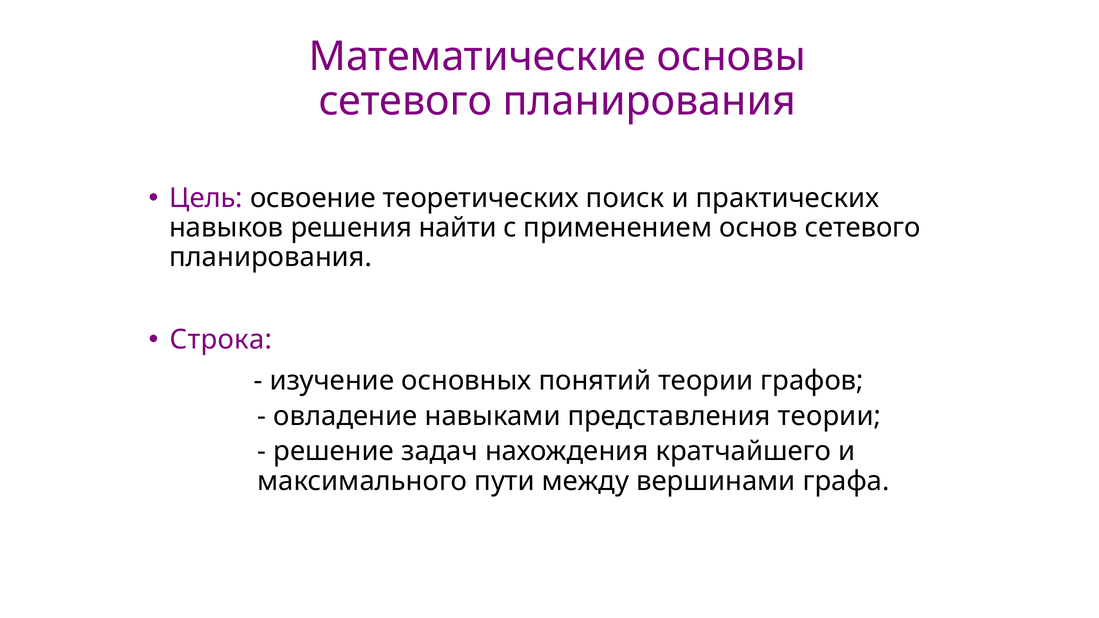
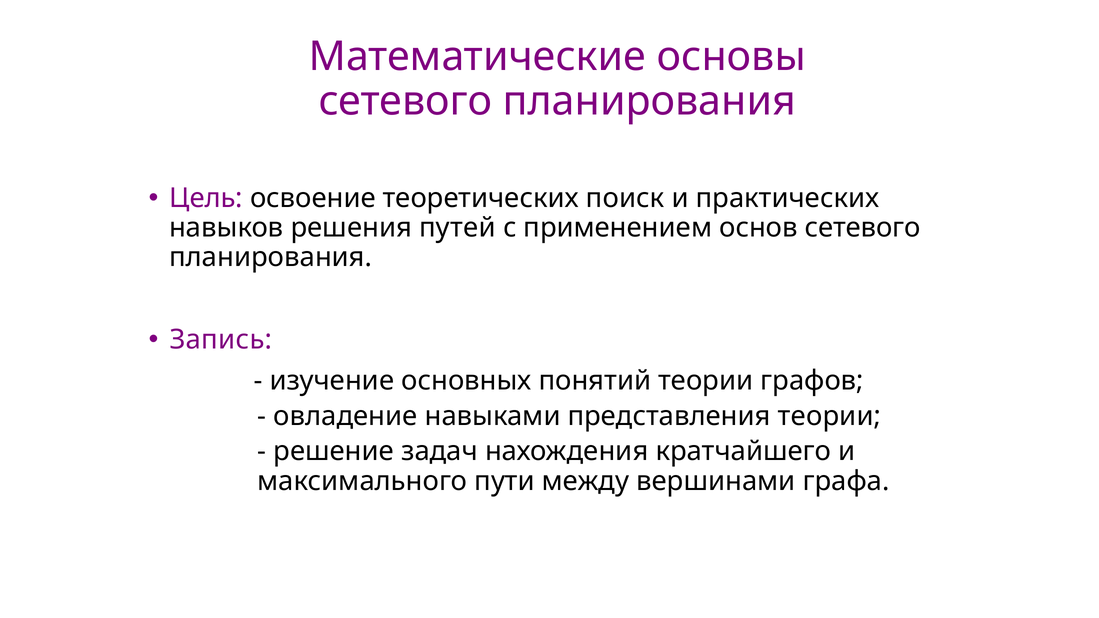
найти: найти -> путей
Строка: Строка -> Запись
